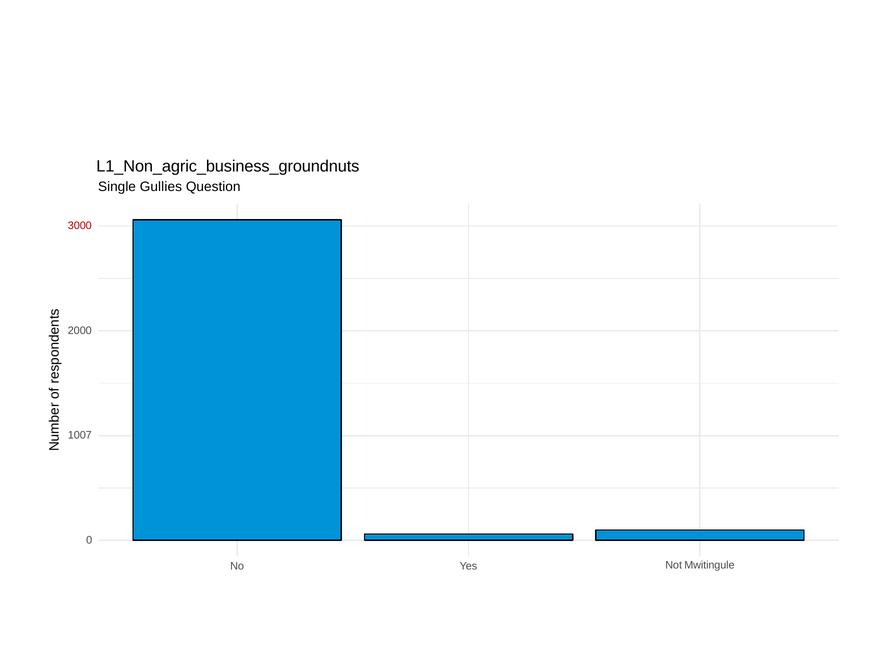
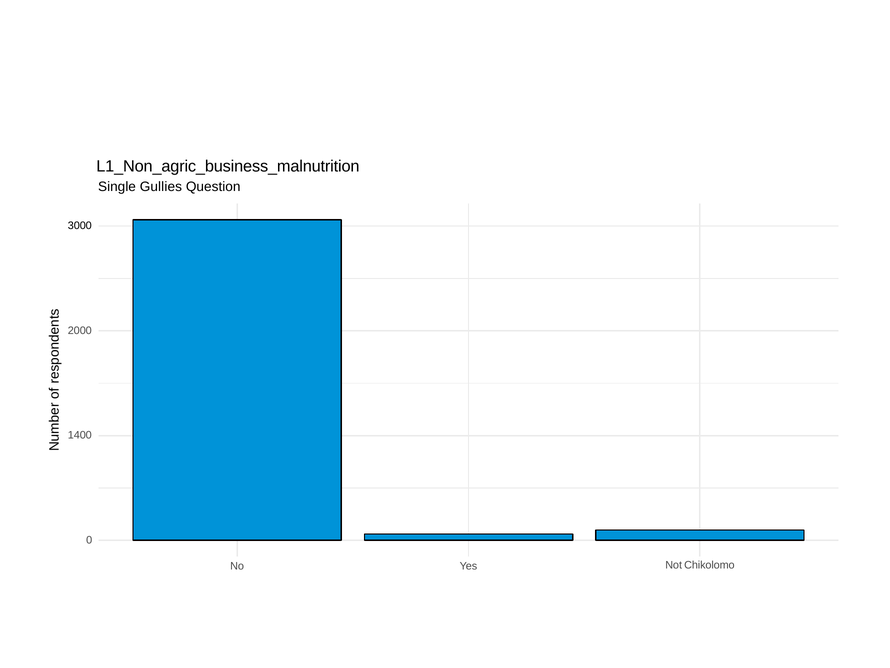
L1_Non_agric_business_groundnuts: L1_Non_agric_business_groundnuts -> L1_Non_agric_business_malnutrition
3000 colour: red -> black
1007: 1007 -> 1400
Mwitingule: Mwitingule -> Chikolomo
